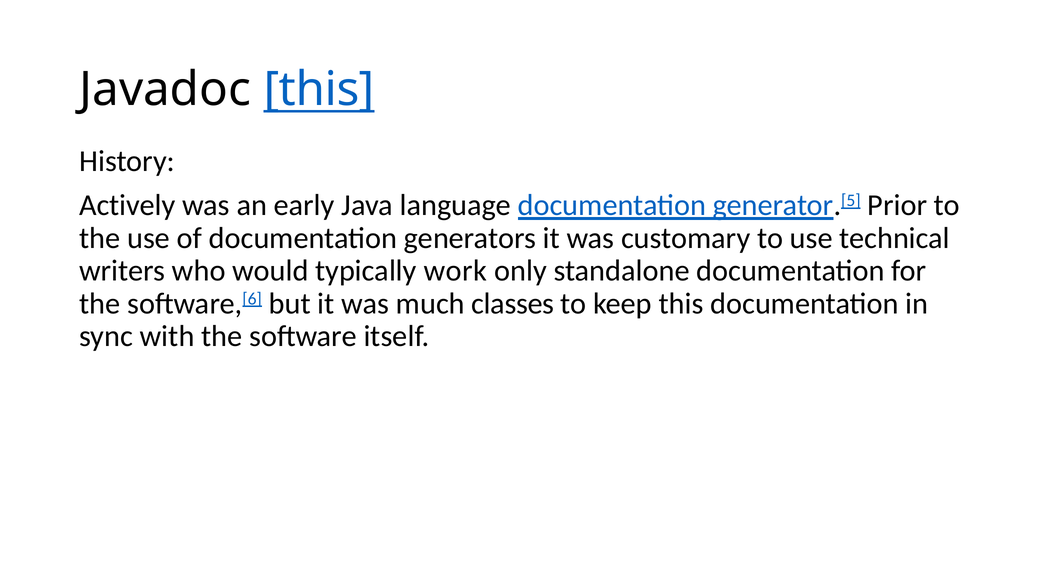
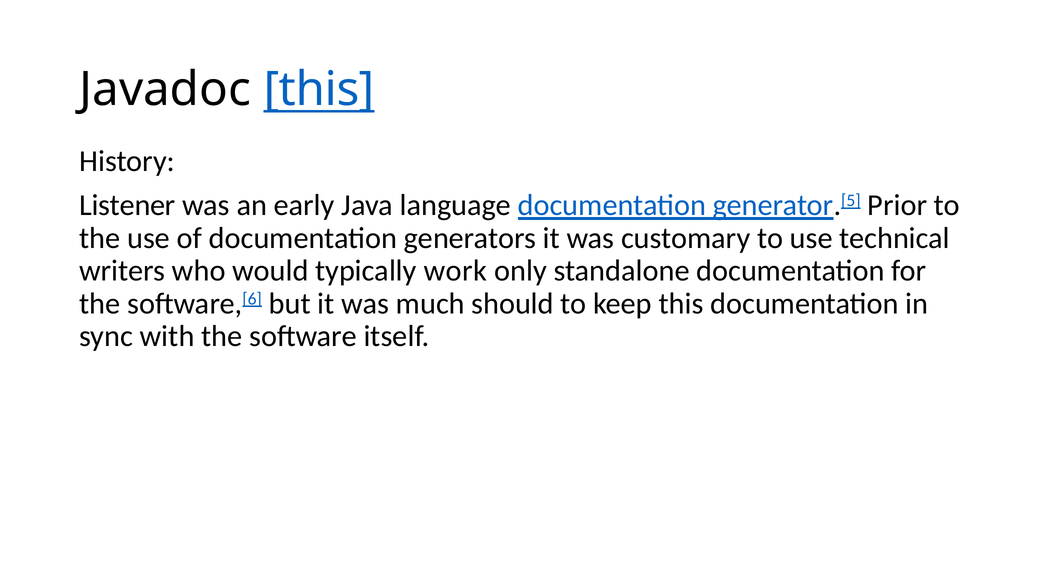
Actively: Actively -> Listener
classes: classes -> should
